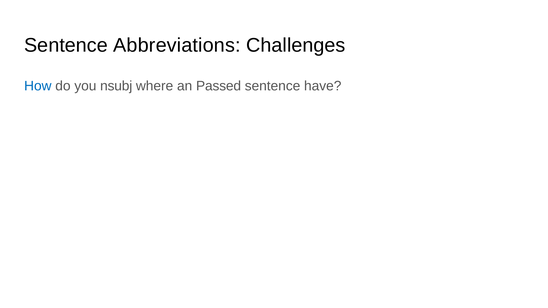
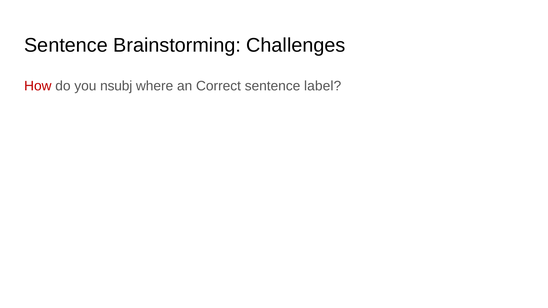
Abbreviations: Abbreviations -> Brainstorming
How colour: blue -> red
Passed: Passed -> Correct
have: have -> label
